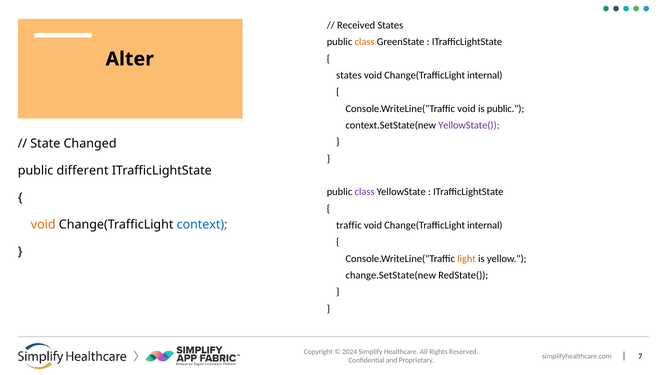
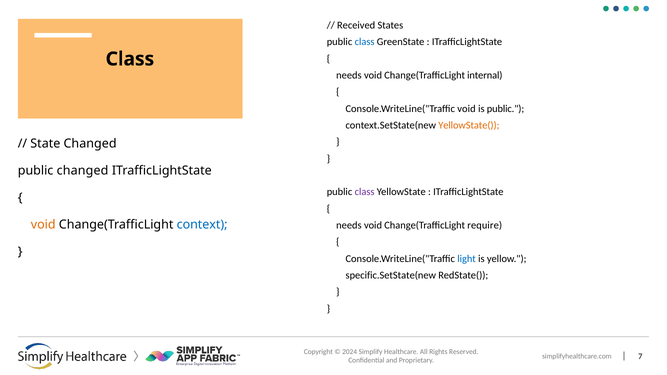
class at (365, 42) colour: orange -> blue
Alter at (130, 59): Alter -> Class
states at (349, 75): states -> needs
YellowState( colour: purple -> orange
public different: different -> changed
traffic at (349, 225): traffic -> needs
internal at (485, 225): internal -> require
light colour: orange -> blue
change.SetState(new: change.SetState(new -> specific.SetState(new
